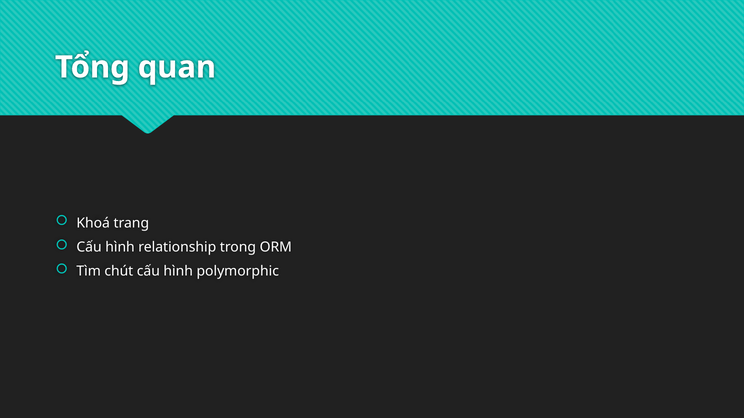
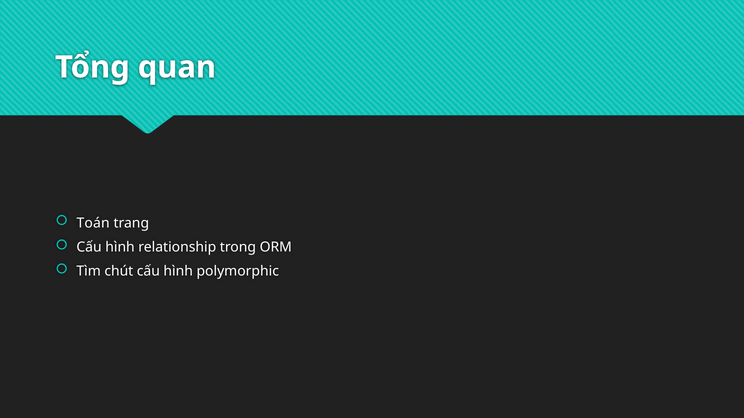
Khoá: Khoá -> Toán
